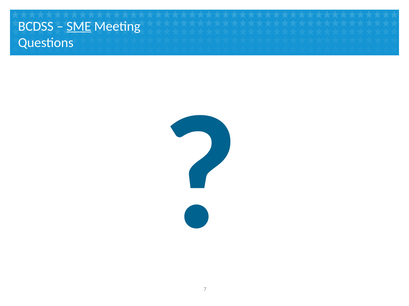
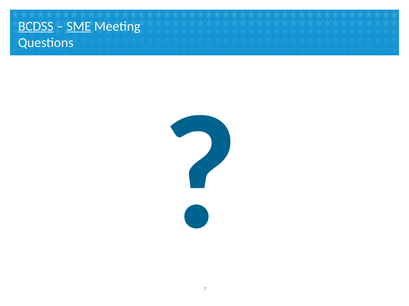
BCDSS underline: none -> present
